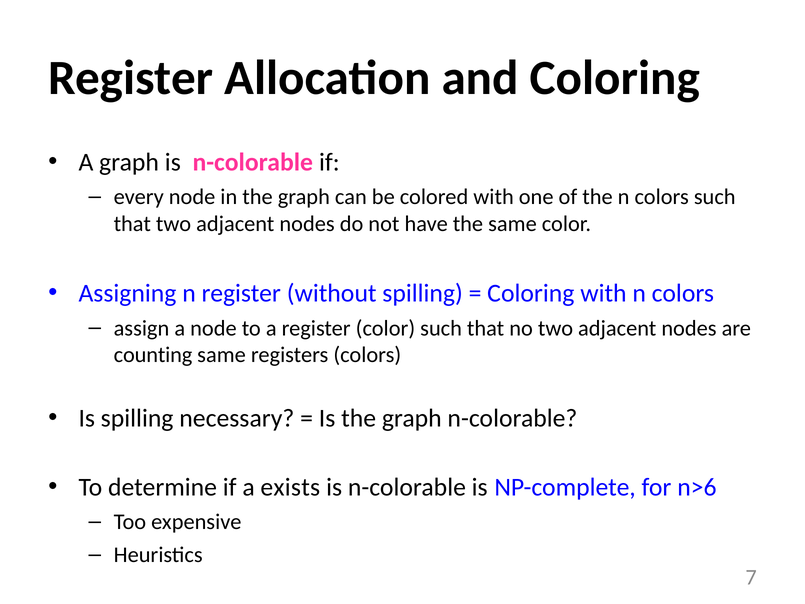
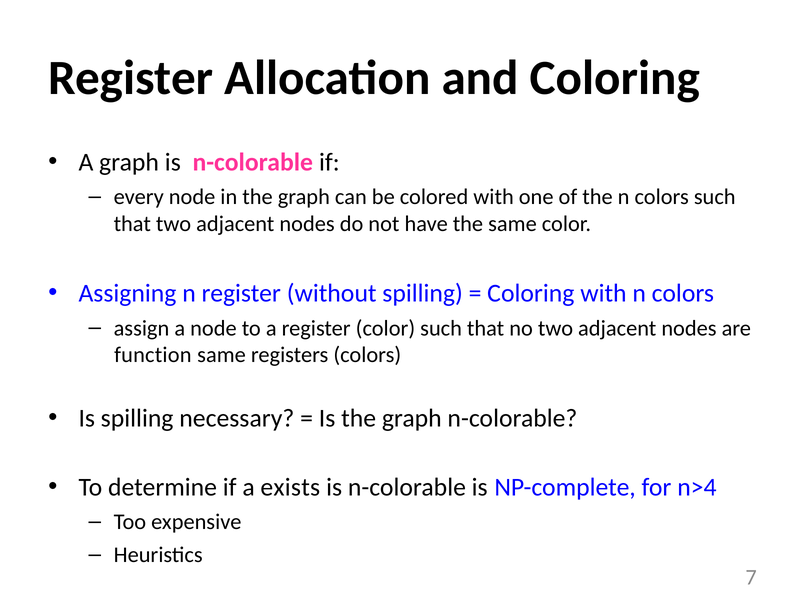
counting: counting -> function
n>6: n>6 -> n>4
